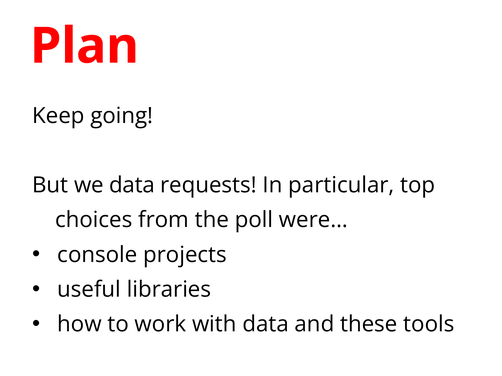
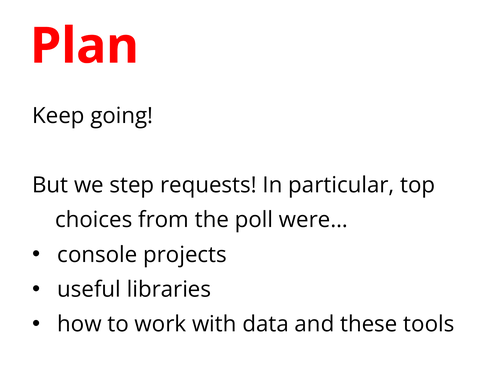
we data: data -> step
